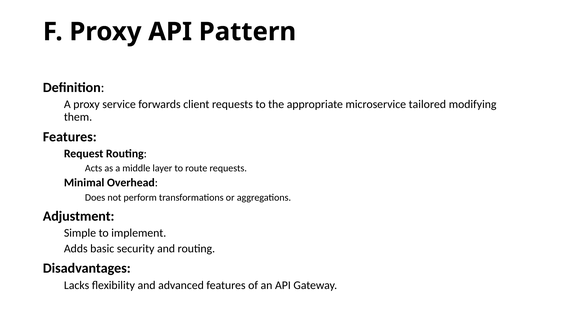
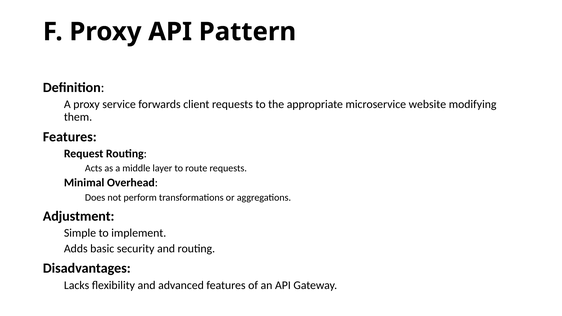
tailored: tailored -> website
